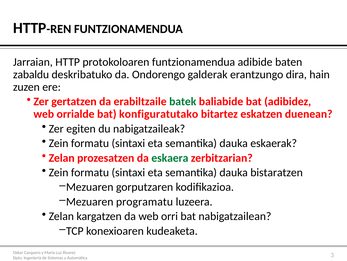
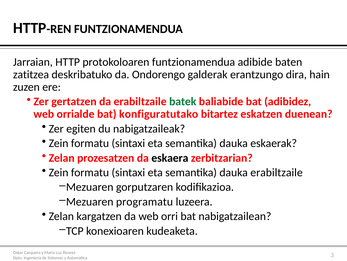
zabaldu: zabaldu -> zatitzea
eskaera colour: green -> black
dauka bistaratzen: bistaratzen -> erabiltzaile
